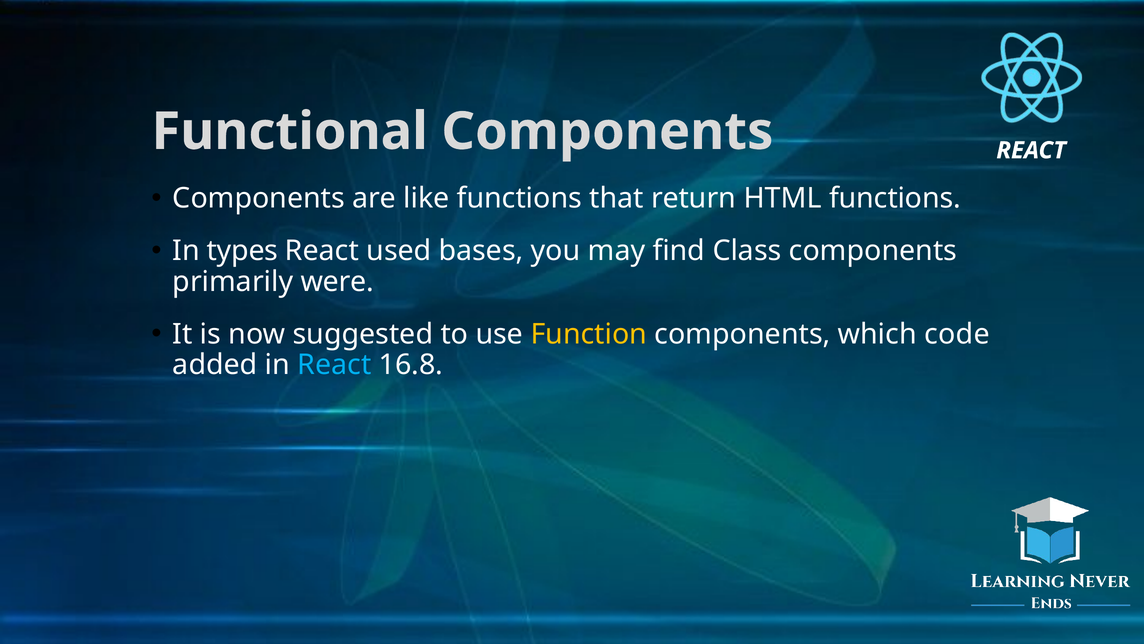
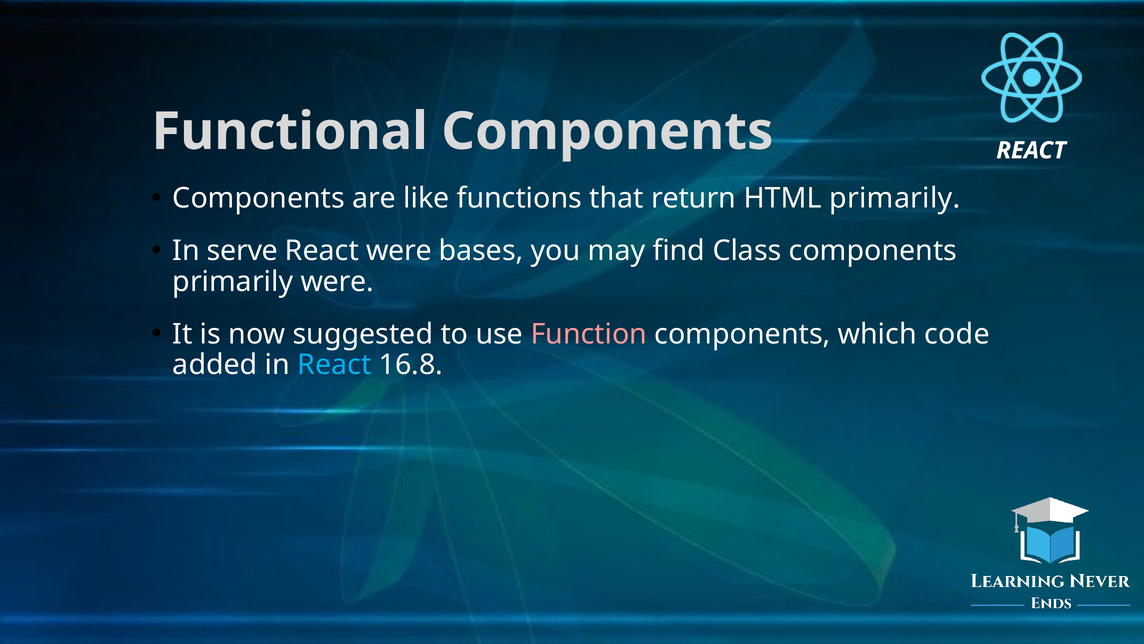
HTML functions: functions -> primarily
types: types -> serve
React used: used -> were
Function colour: yellow -> pink
